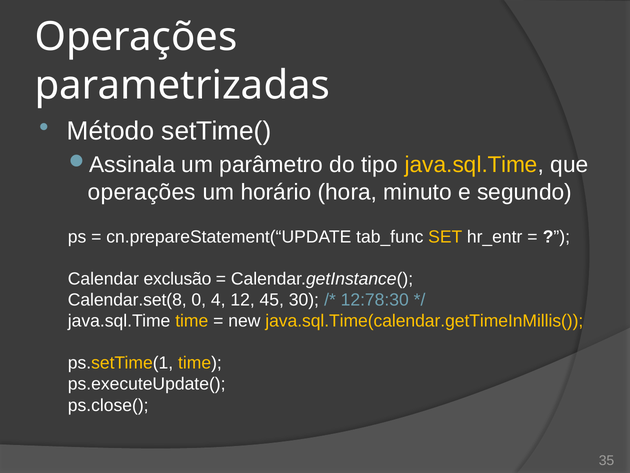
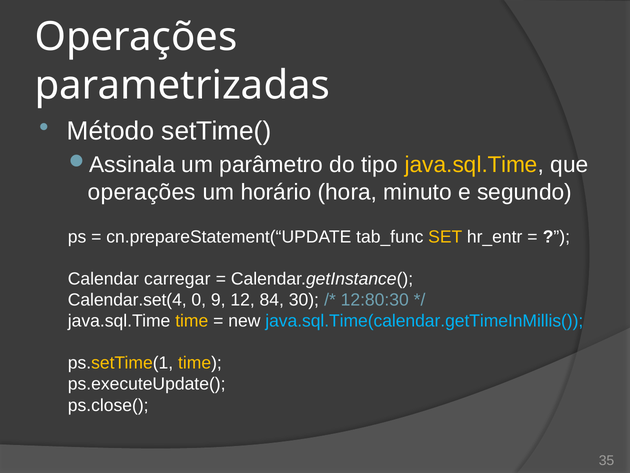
exclusão: exclusão -> carregar
Calendar.set(8: Calendar.set(8 -> Calendar.set(4
4: 4 -> 9
45: 45 -> 84
12:78:30: 12:78:30 -> 12:80:30
java.sql.Time(calendar.getTimeInMillis( colour: yellow -> light blue
